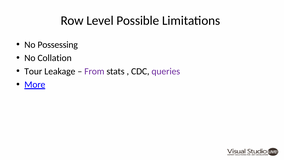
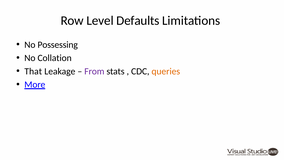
Possible: Possible -> Defaults
Tour: Tour -> That
queries colour: purple -> orange
